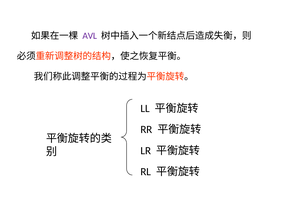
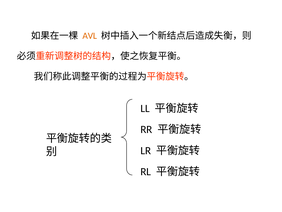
AVL colour: purple -> orange
